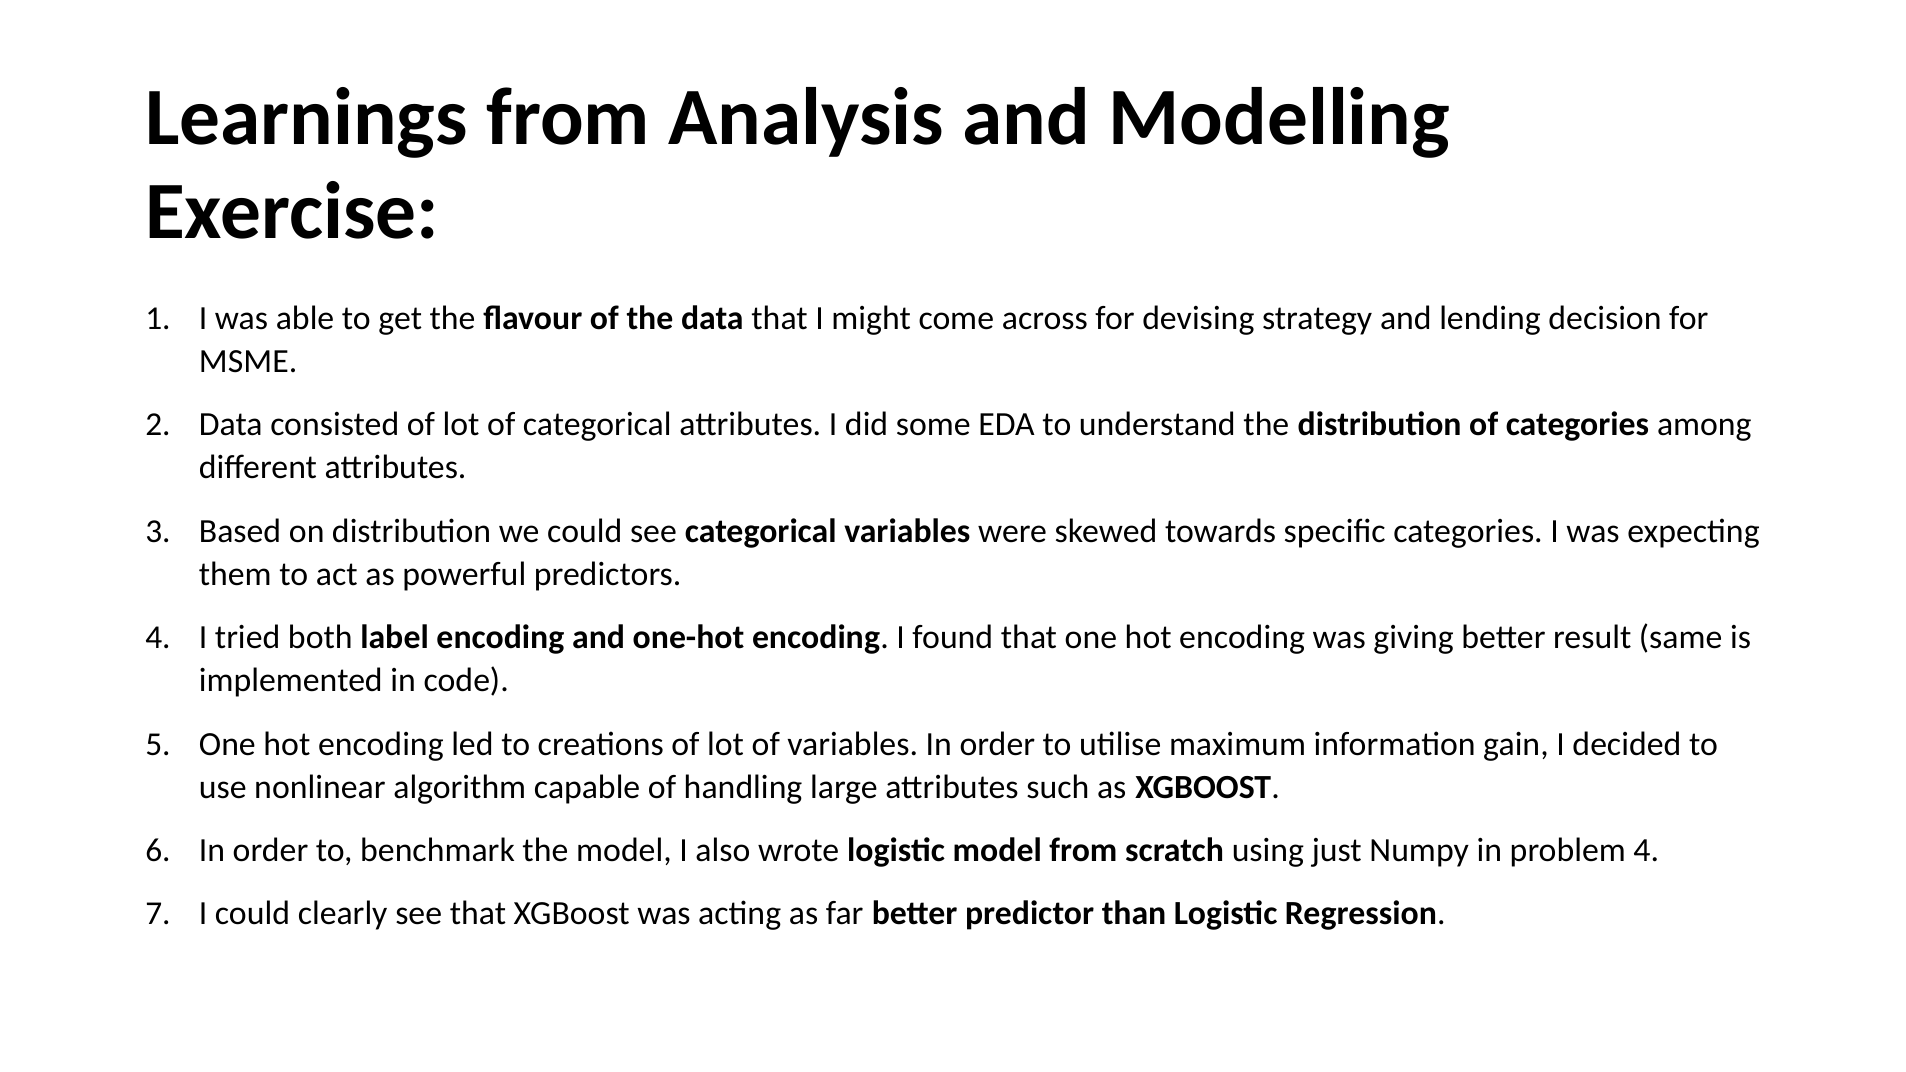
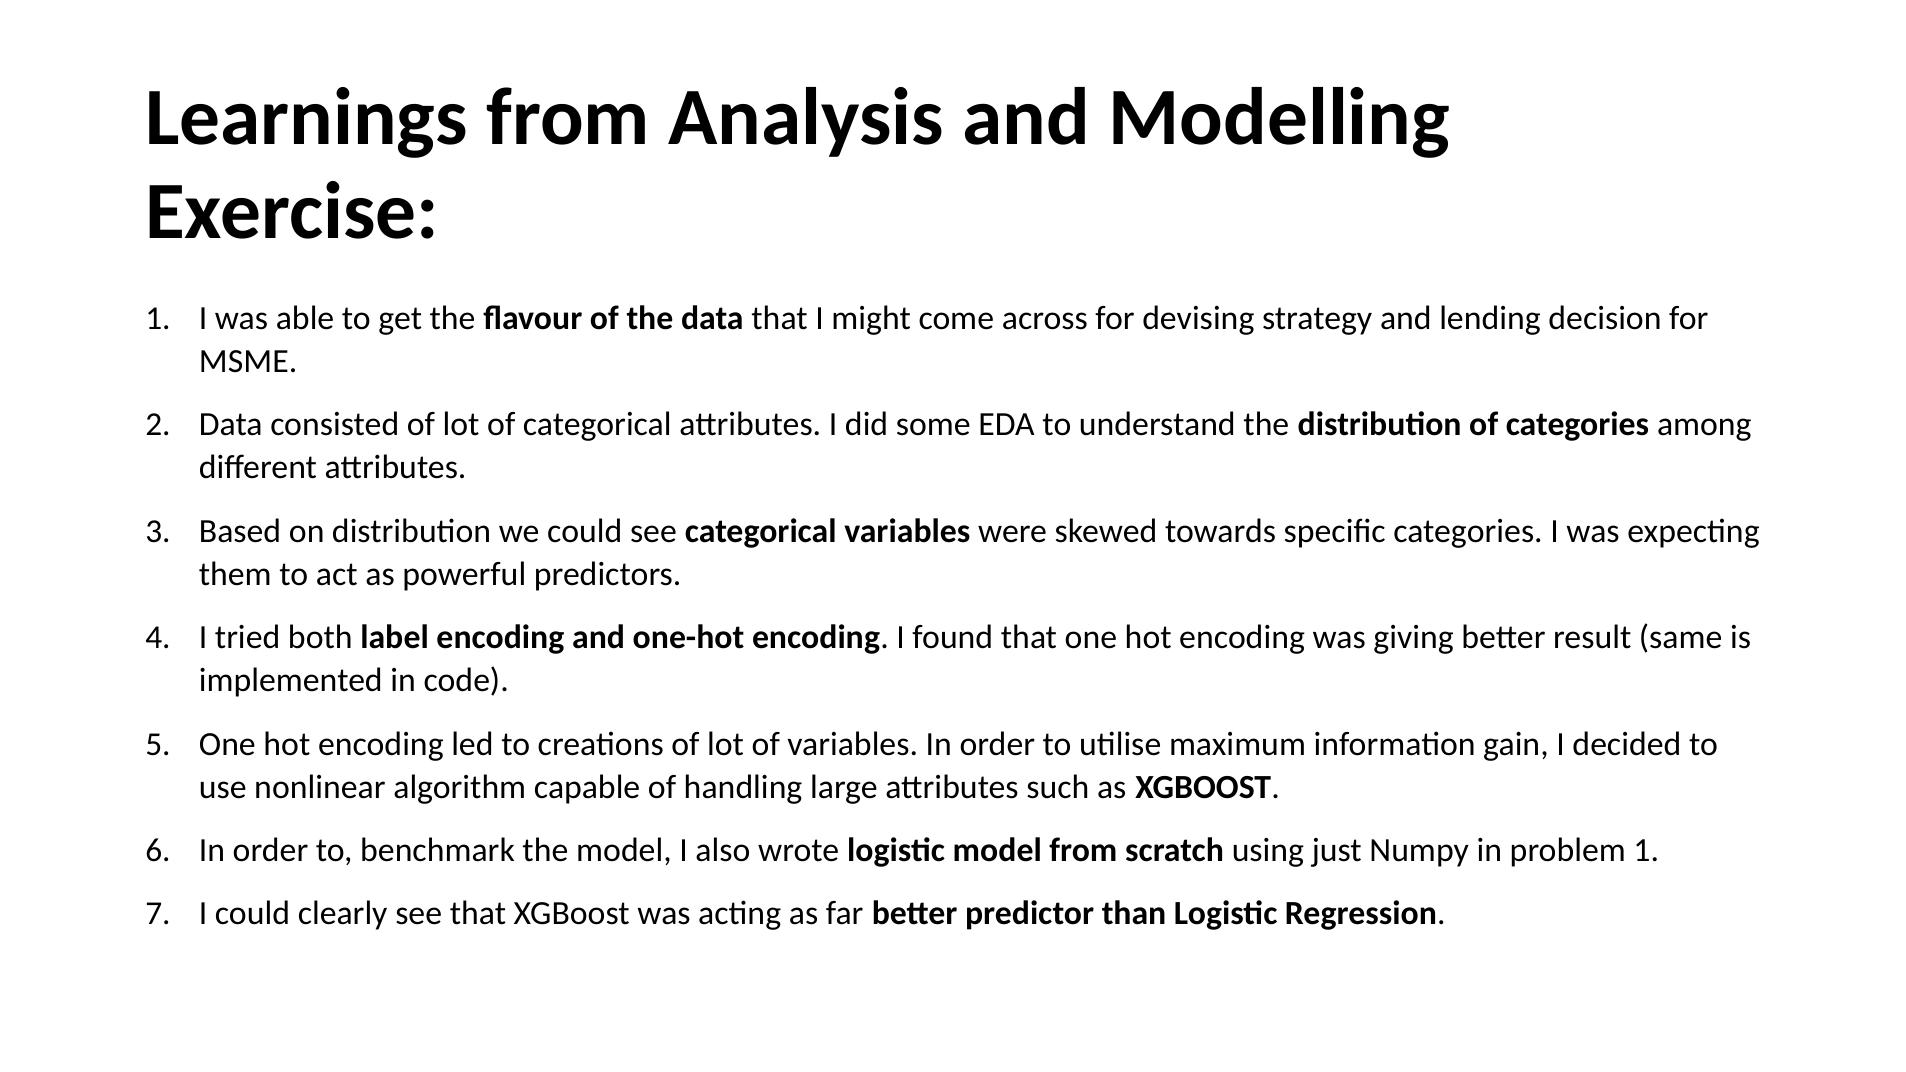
problem 4: 4 -> 1
